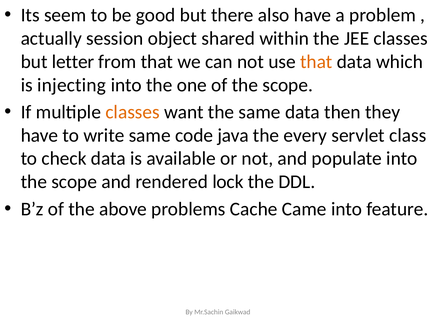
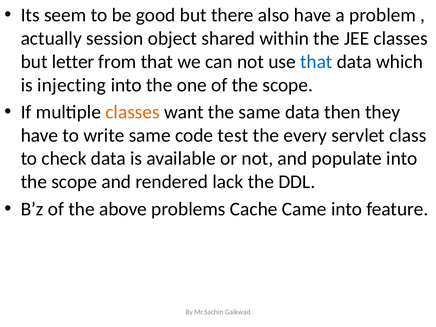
that at (316, 62) colour: orange -> blue
java: java -> test
lock: lock -> lack
